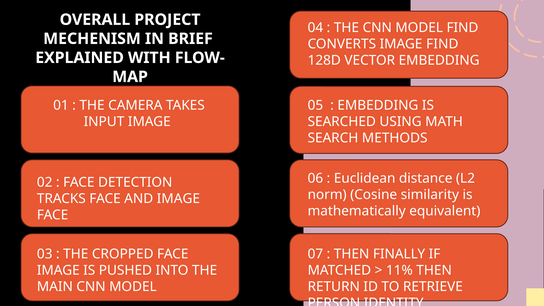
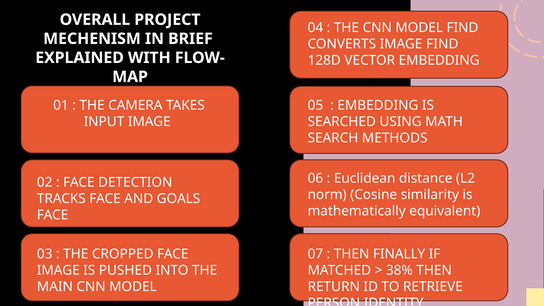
AND IMAGE: IMAGE -> GOALS
11%: 11% -> 38%
